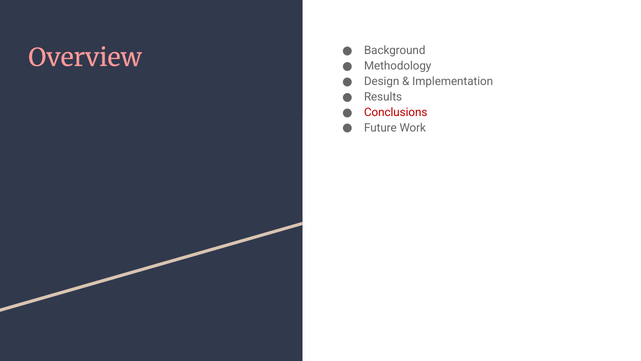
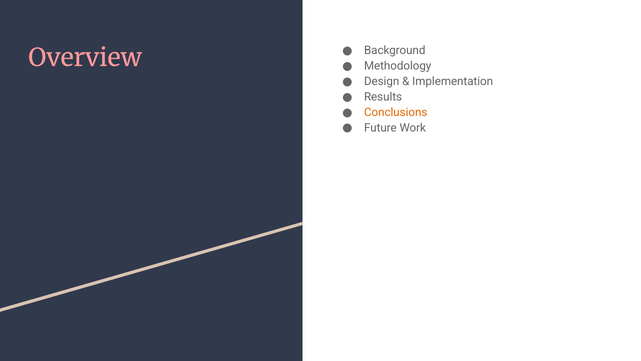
Conclusions colour: red -> orange
